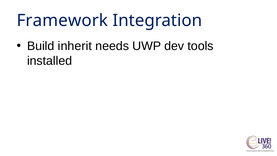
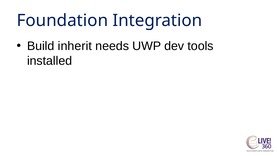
Framework: Framework -> Foundation
